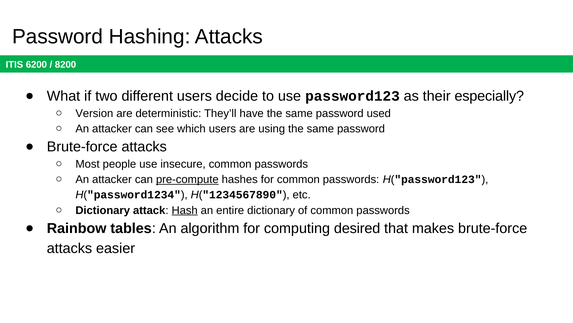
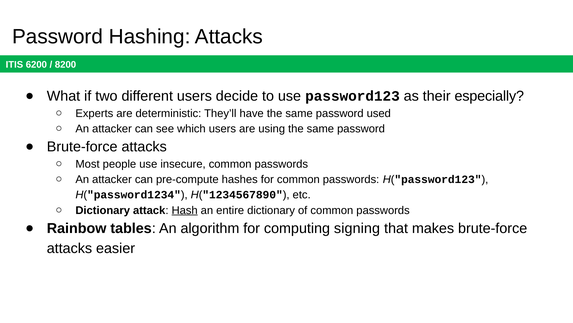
Version: Version -> Experts
pre-compute underline: present -> none
desired: desired -> signing
